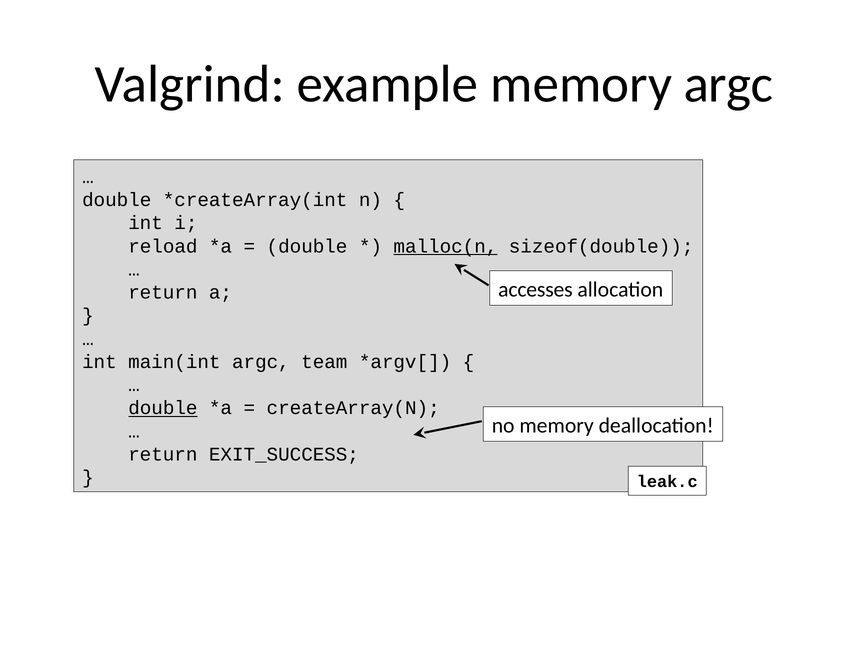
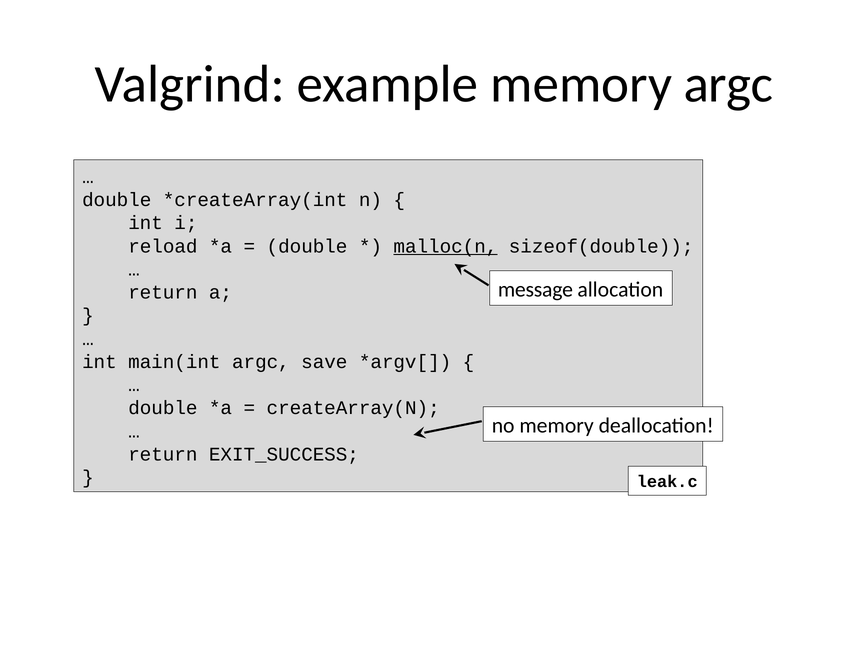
accesses: accesses -> message
team: team -> save
double at (163, 408) underline: present -> none
